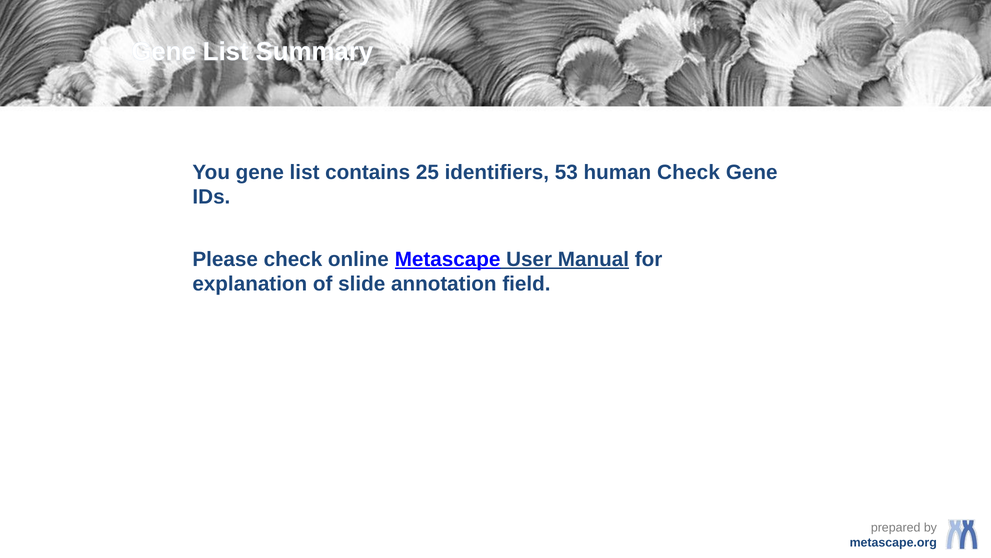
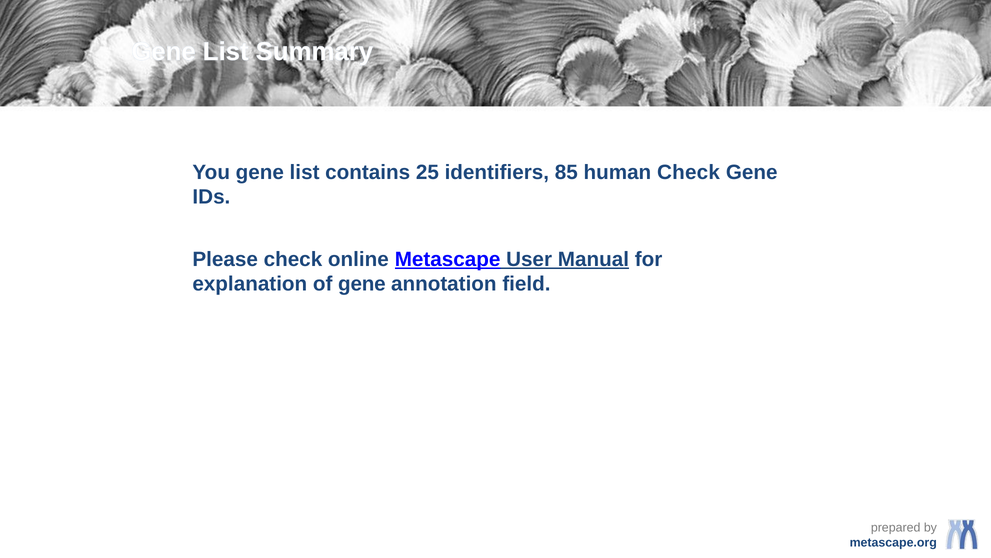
53: 53 -> 85
of slide: slide -> gene
